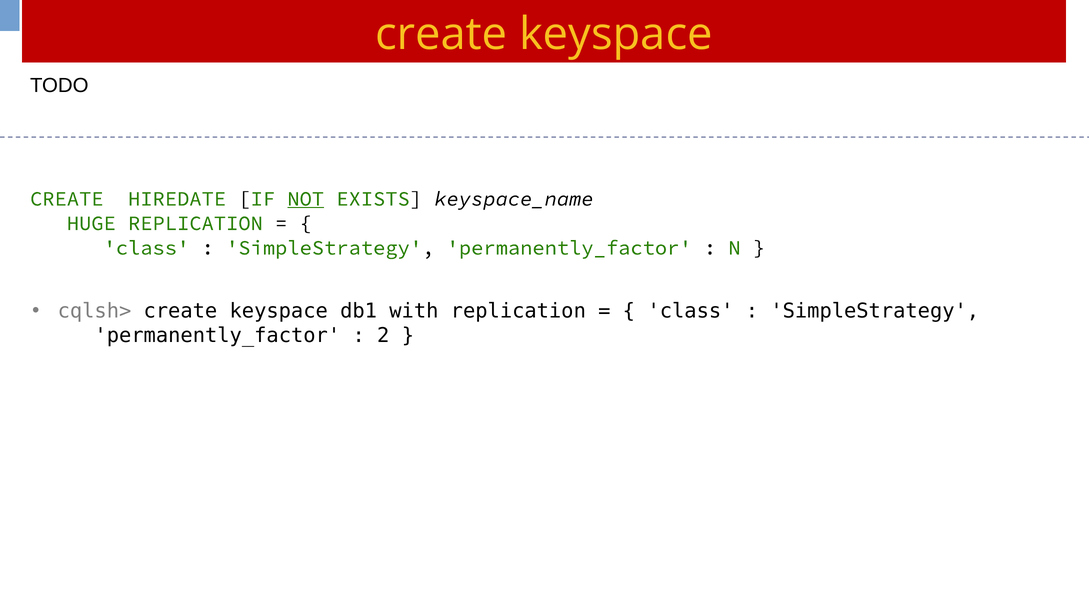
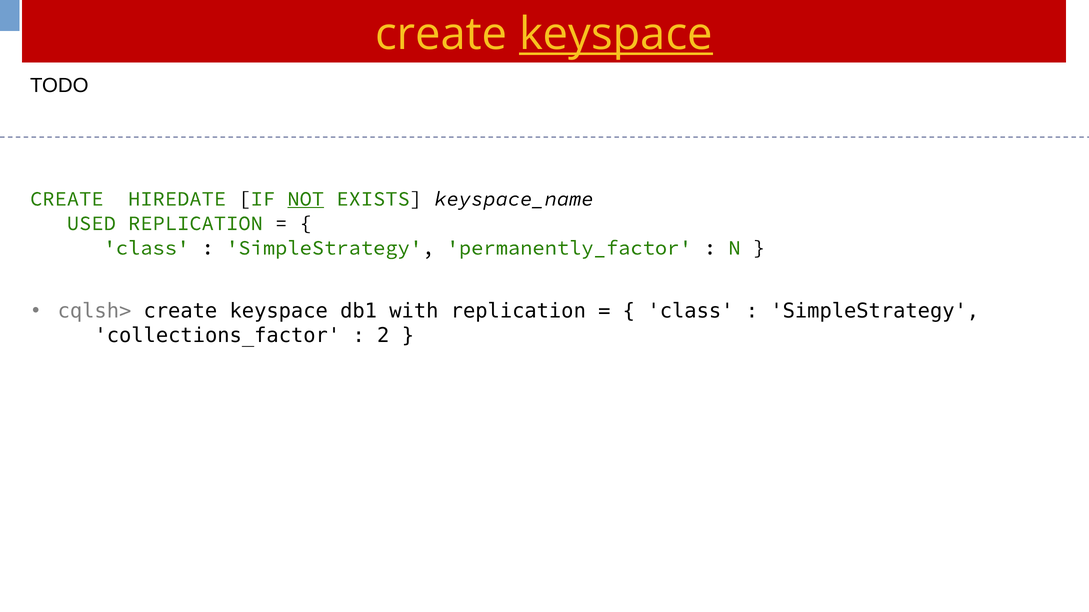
keyspace at (616, 34) underline: none -> present
HUGE: HUGE -> USED
permanently_factor at (217, 336): permanently_factor -> collections_factor
